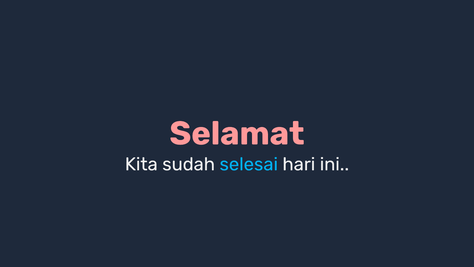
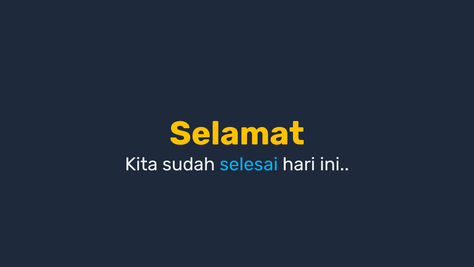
Selamat colour: pink -> yellow
